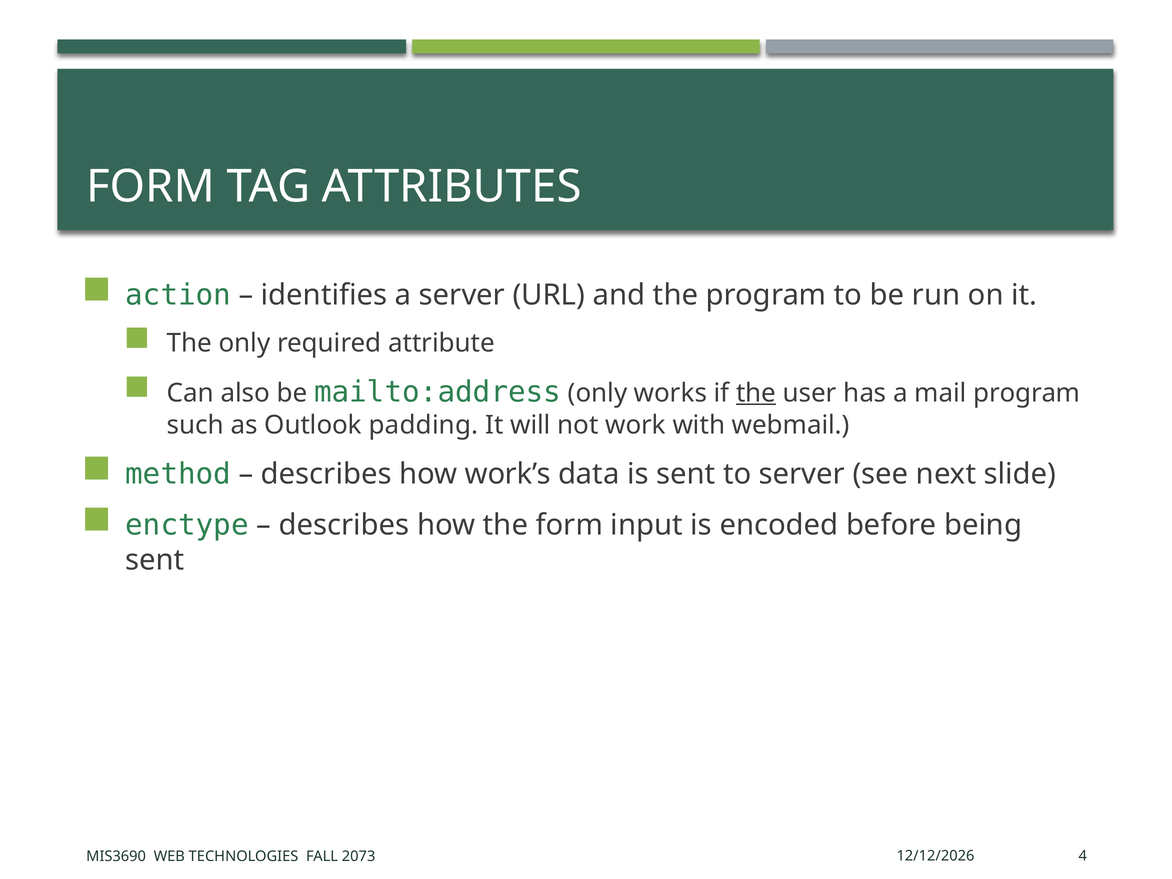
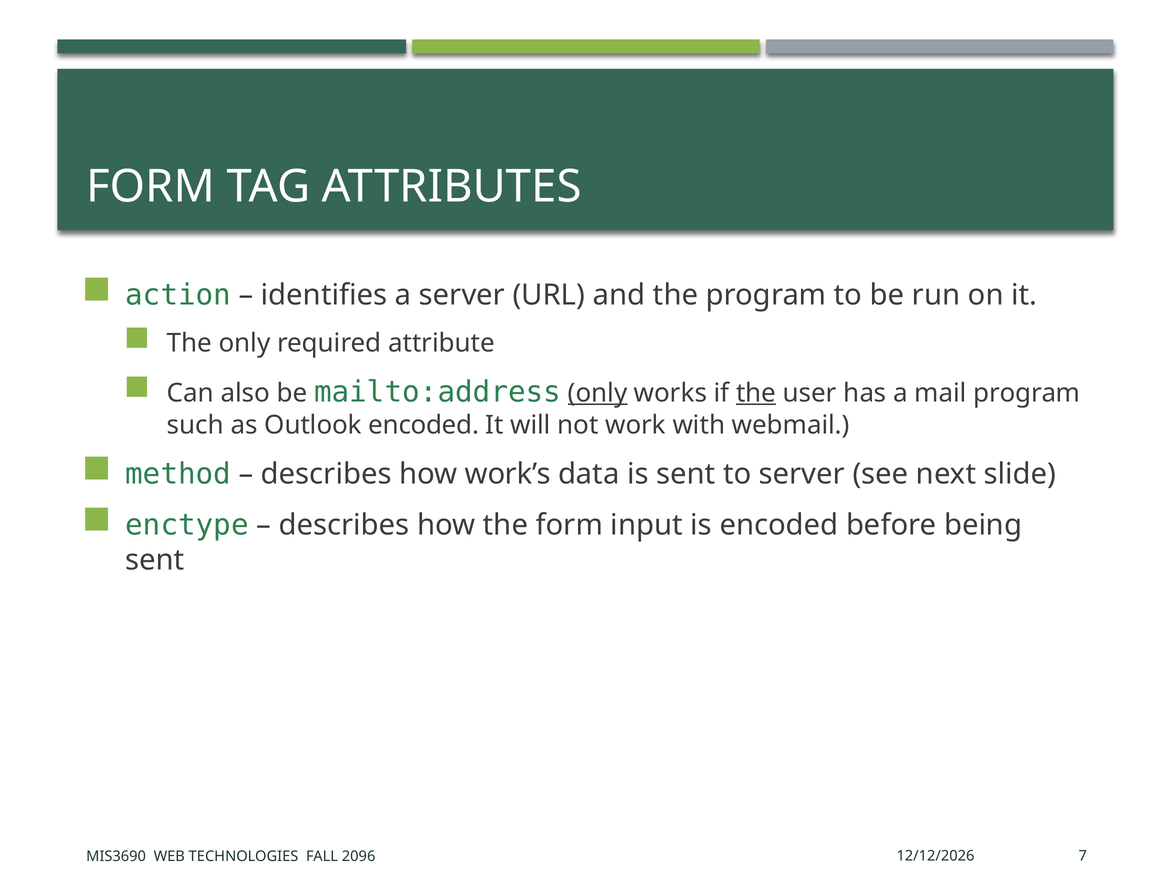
only at (598, 393) underline: none -> present
Outlook padding: padding -> encoded
4: 4 -> 7
2073: 2073 -> 2096
